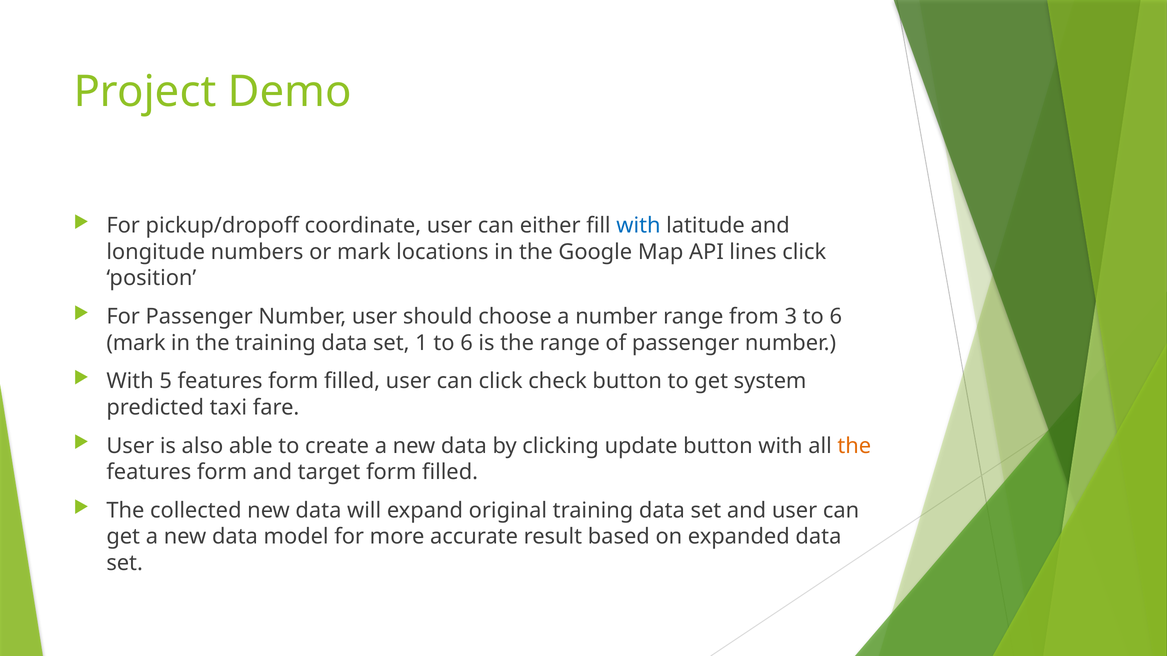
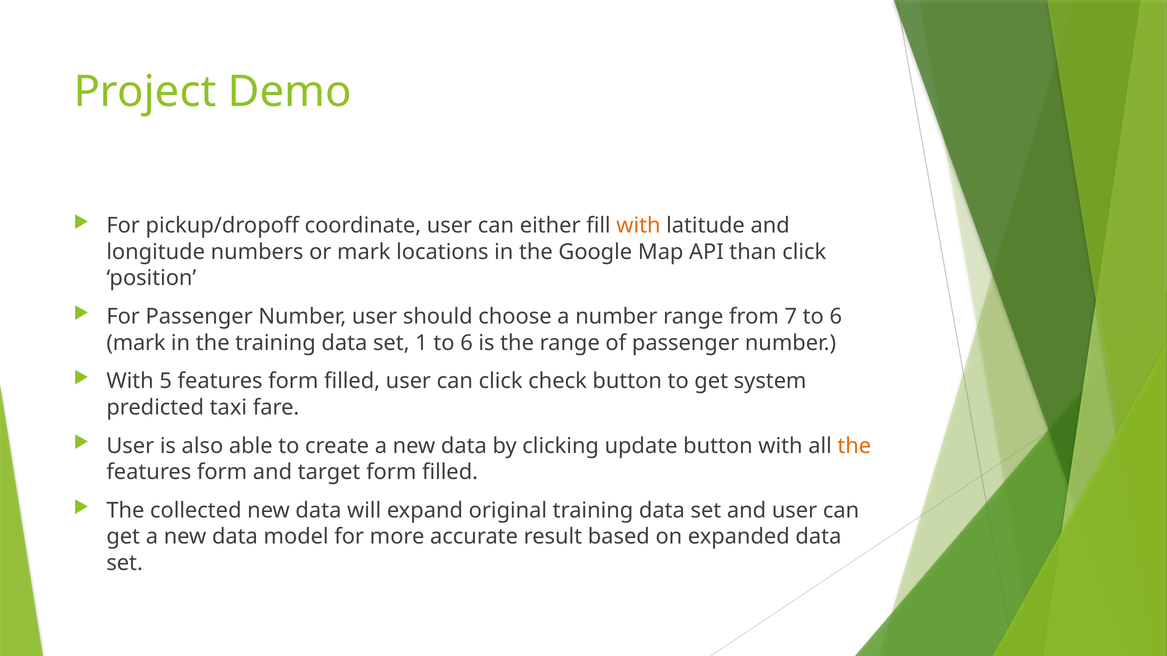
with at (638, 226) colour: blue -> orange
lines: lines -> than
3: 3 -> 7
